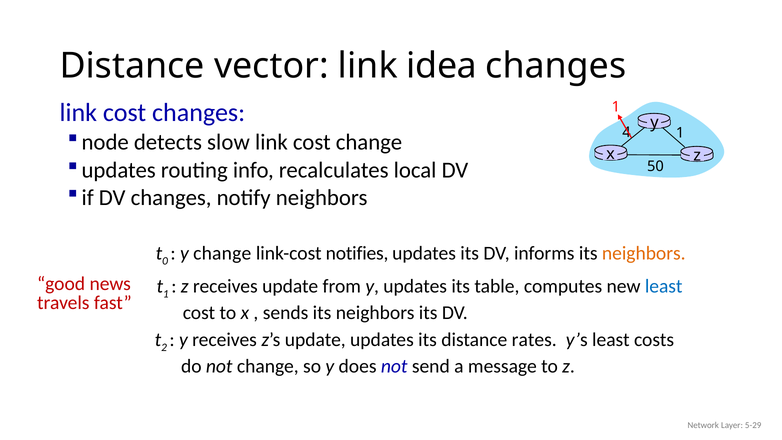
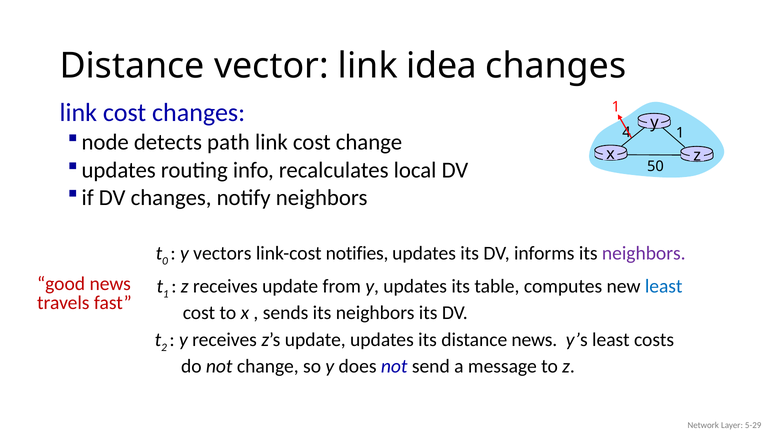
slow: slow -> path
y change: change -> vectors
neighbors at (644, 253) colour: orange -> purple
distance rates: rates -> news
